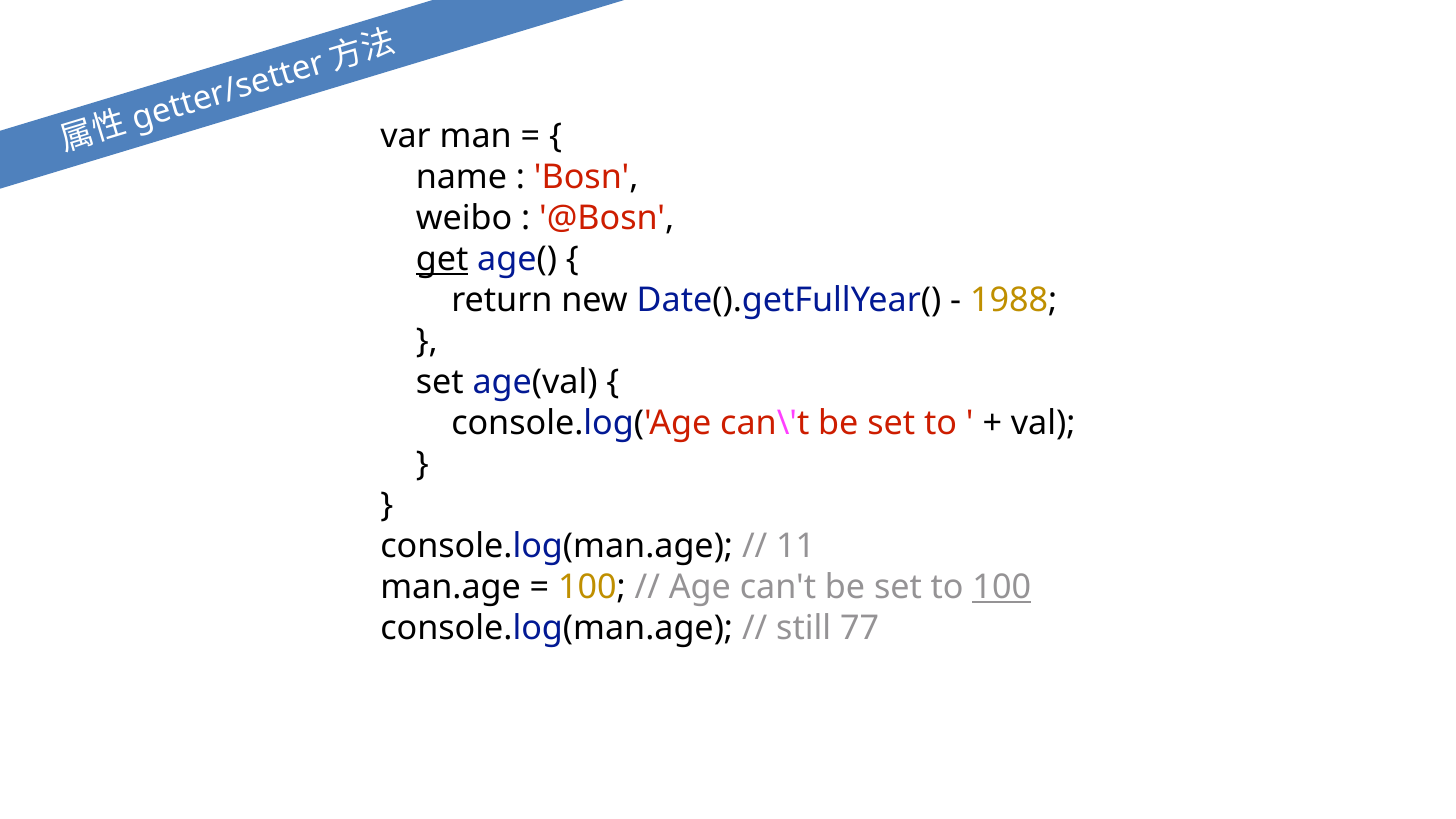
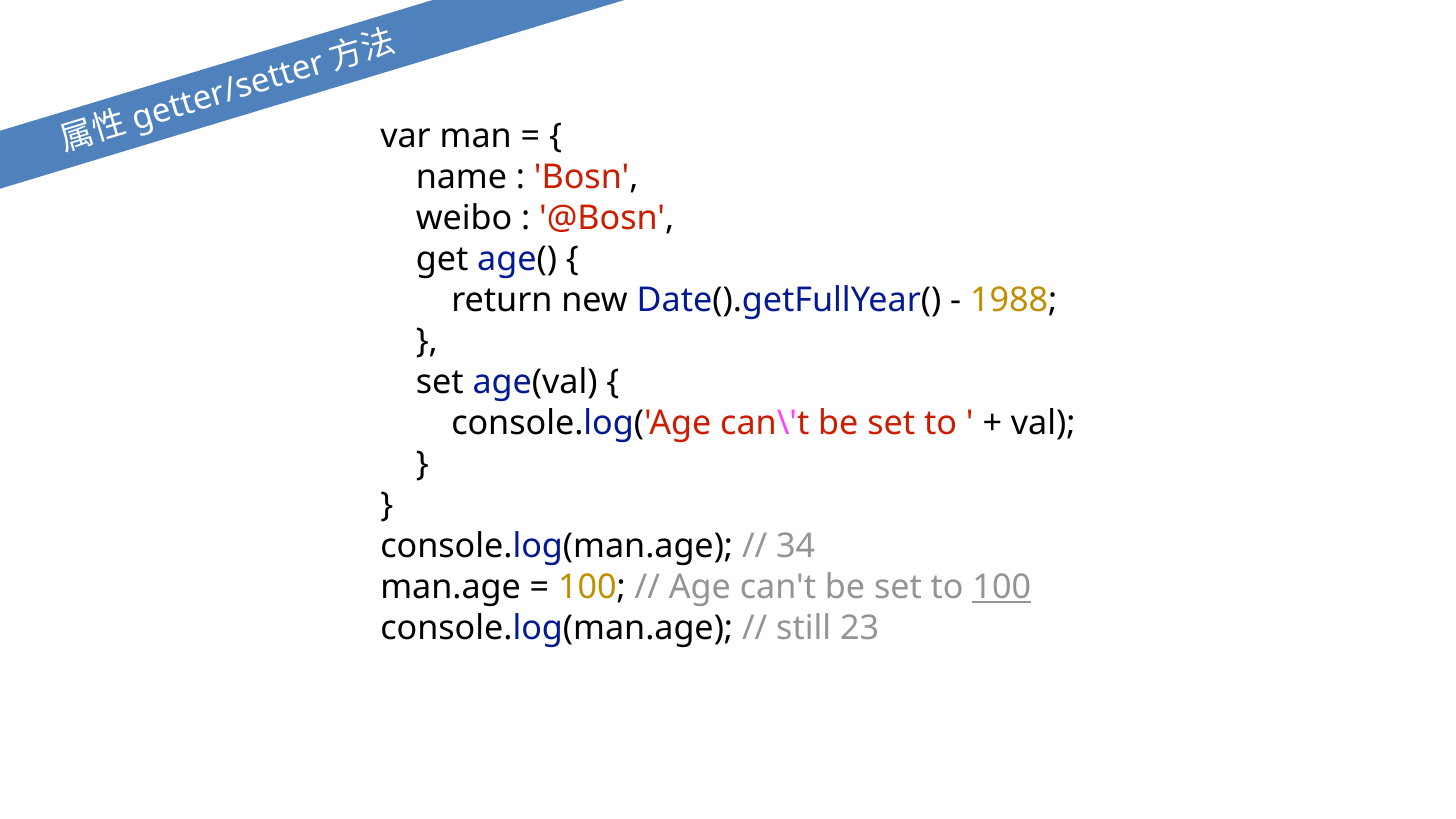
get underline: present -> none
11: 11 -> 34
77: 77 -> 23
